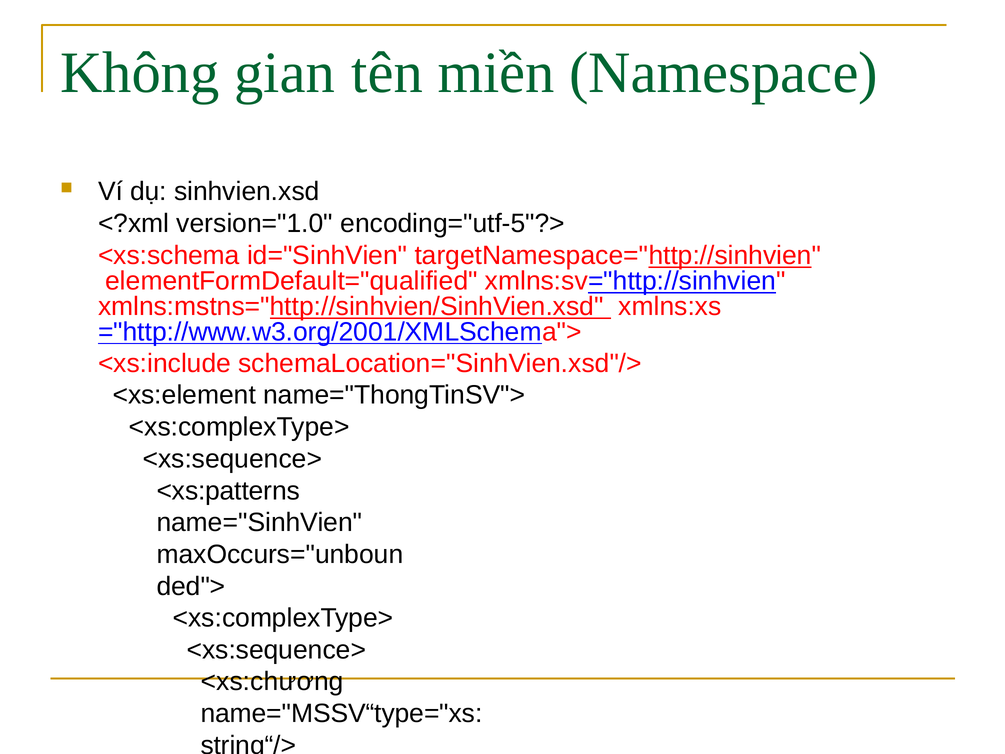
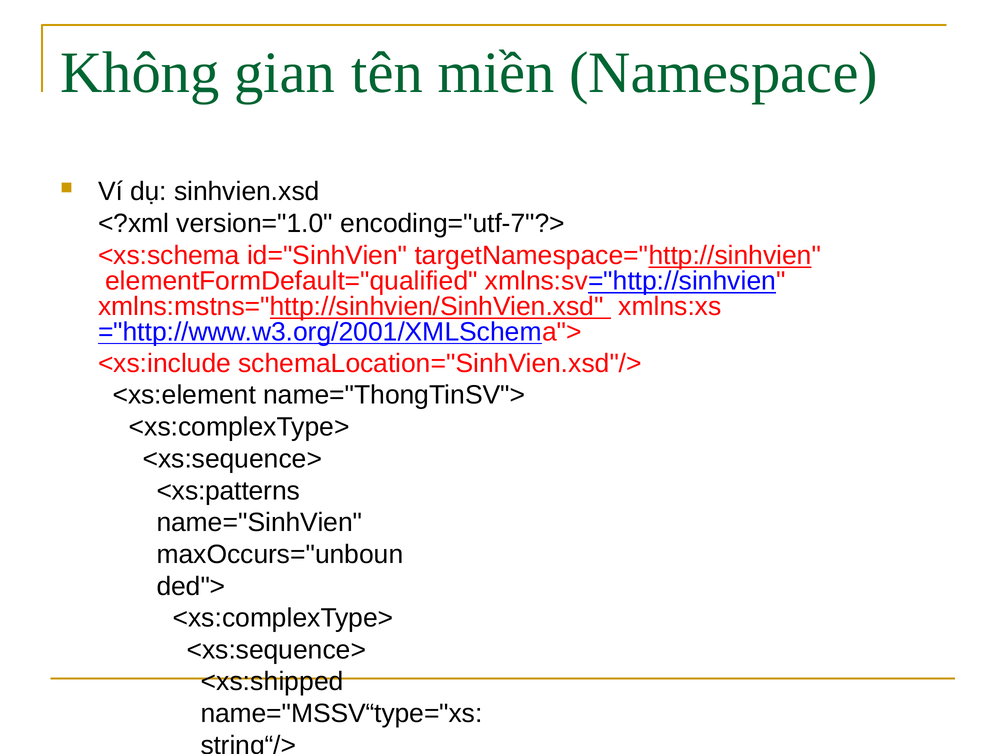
encoding="utf-5"?>: encoding="utf-5"?> -> encoding="utf-7"?>
<xs:chương: <xs:chương -> <xs:shipped
